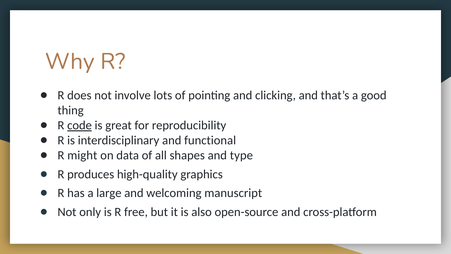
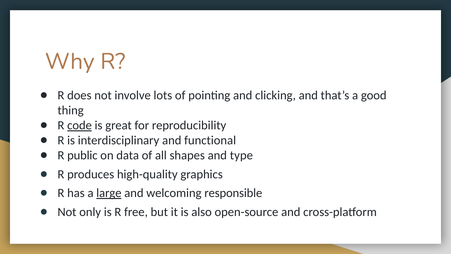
might: might -> public
large underline: none -> present
manuscript: manuscript -> responsible
